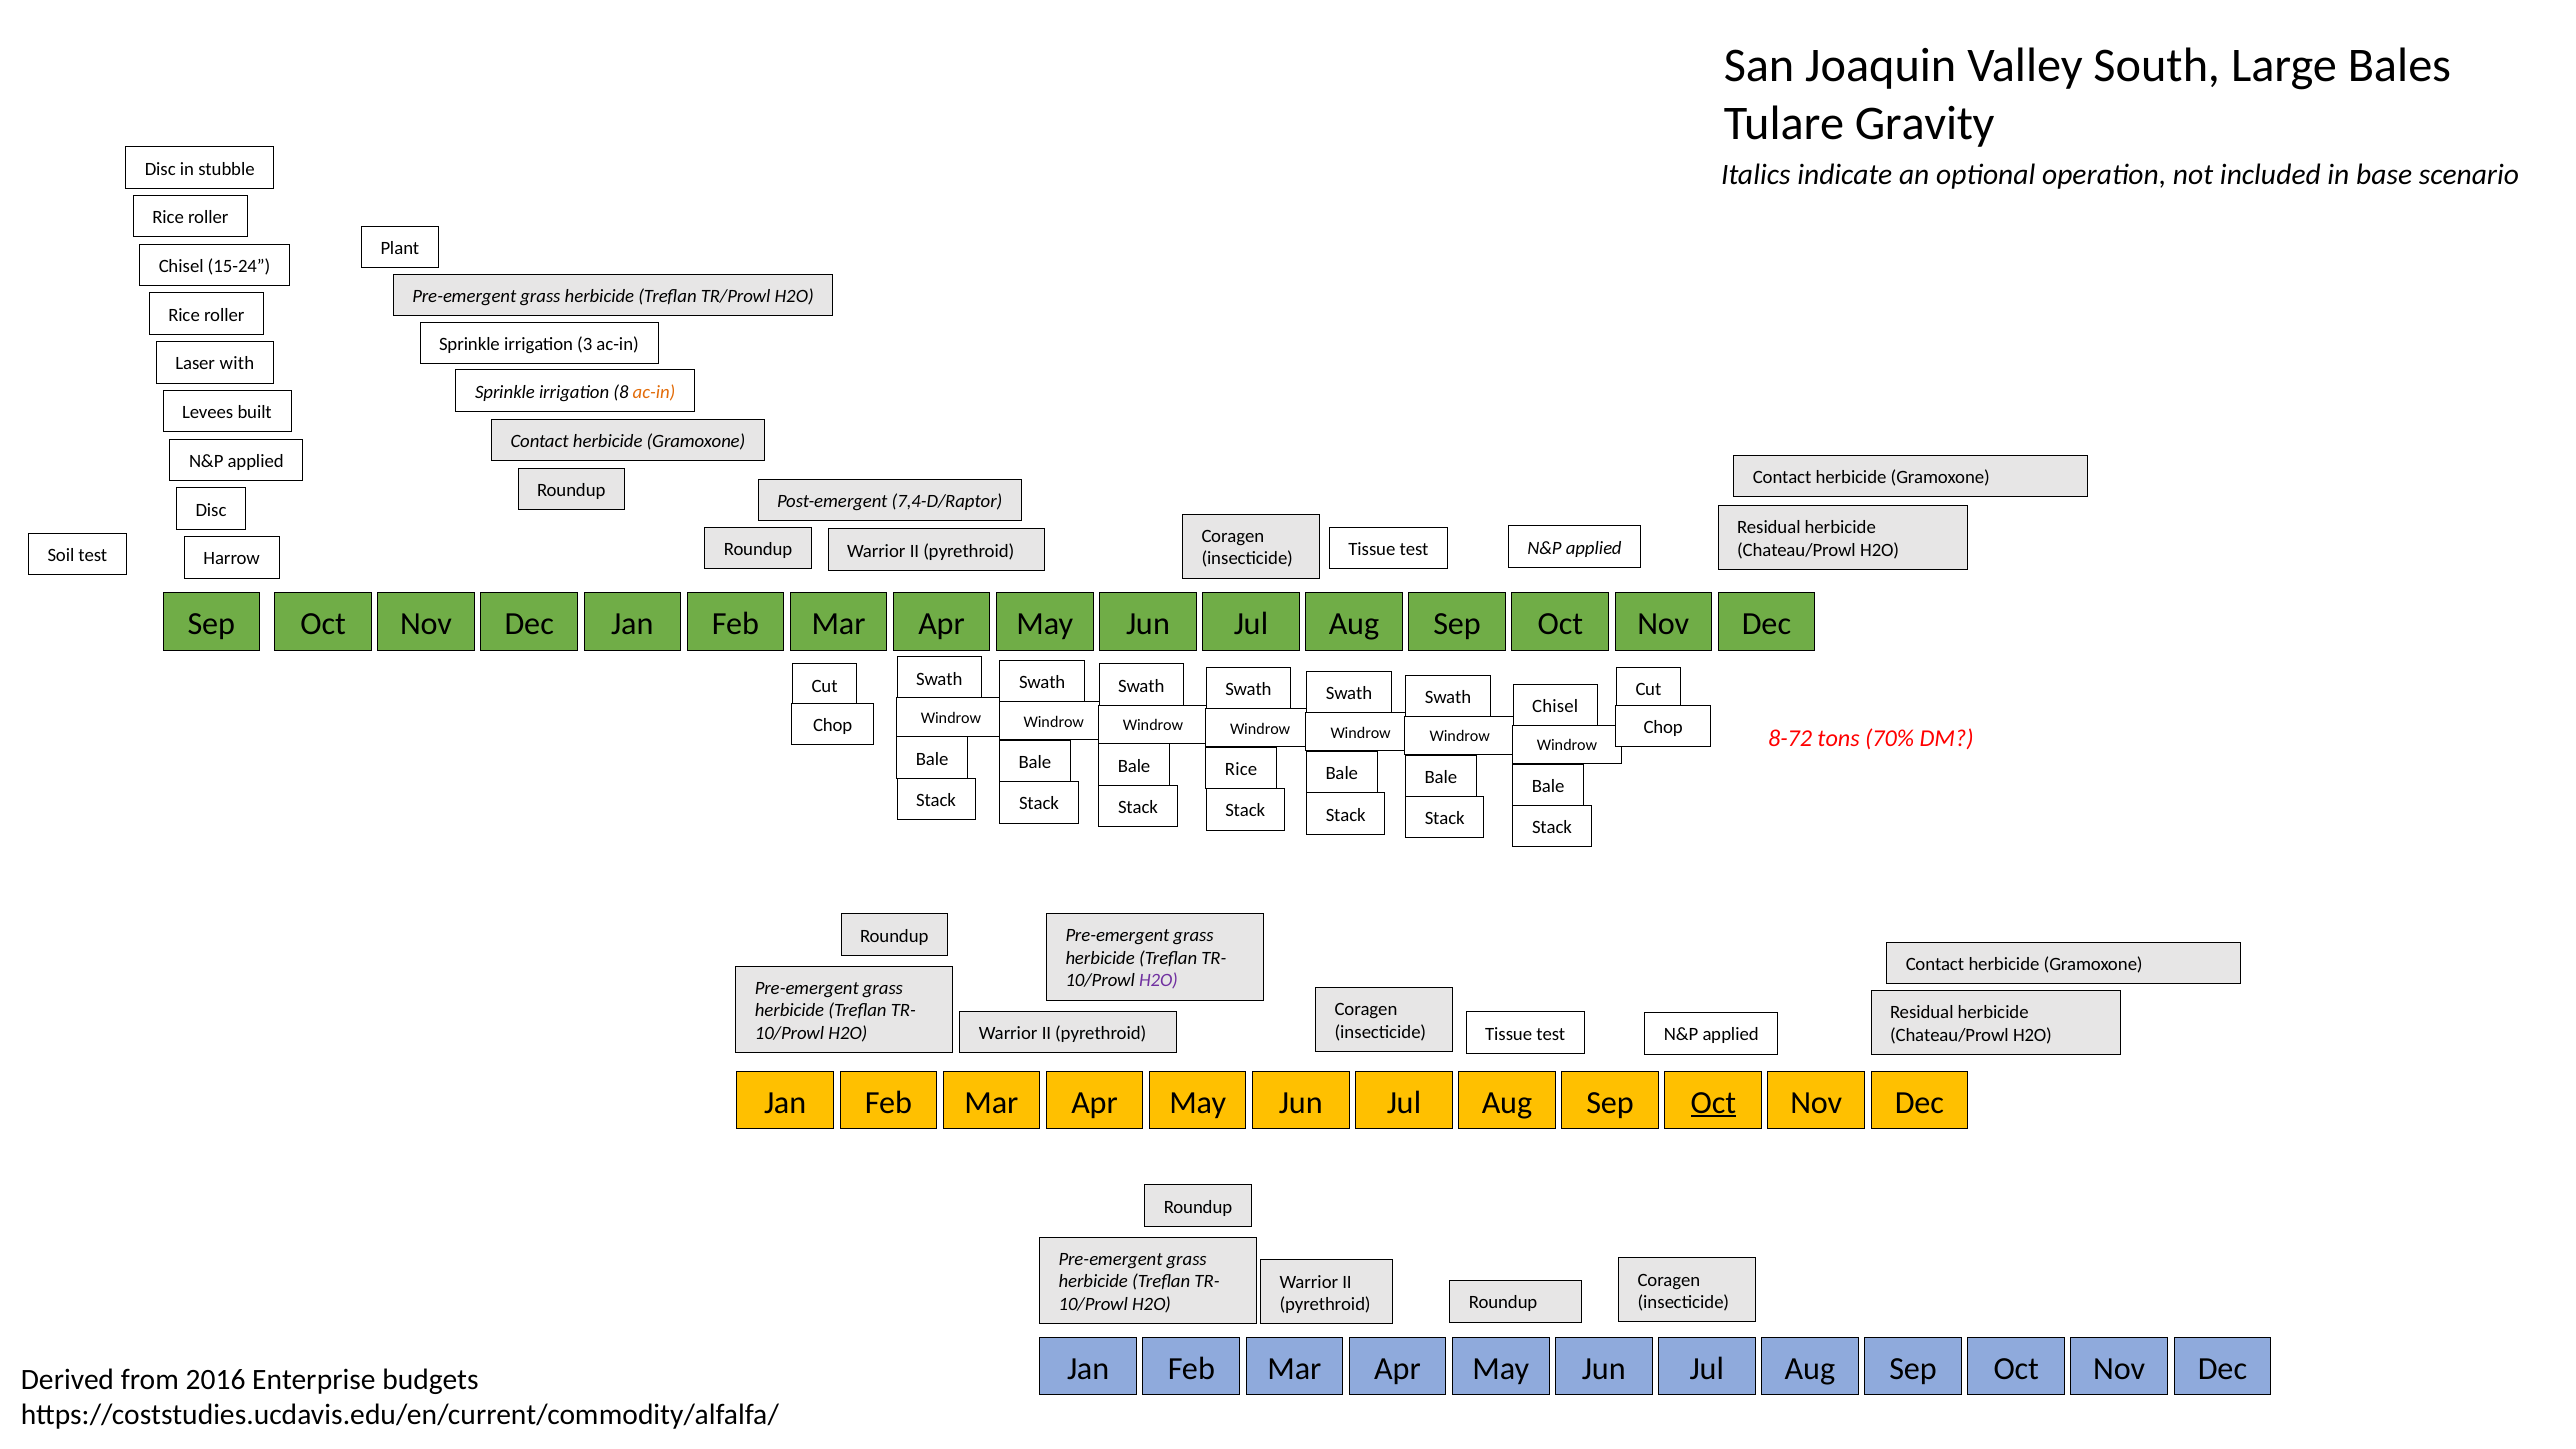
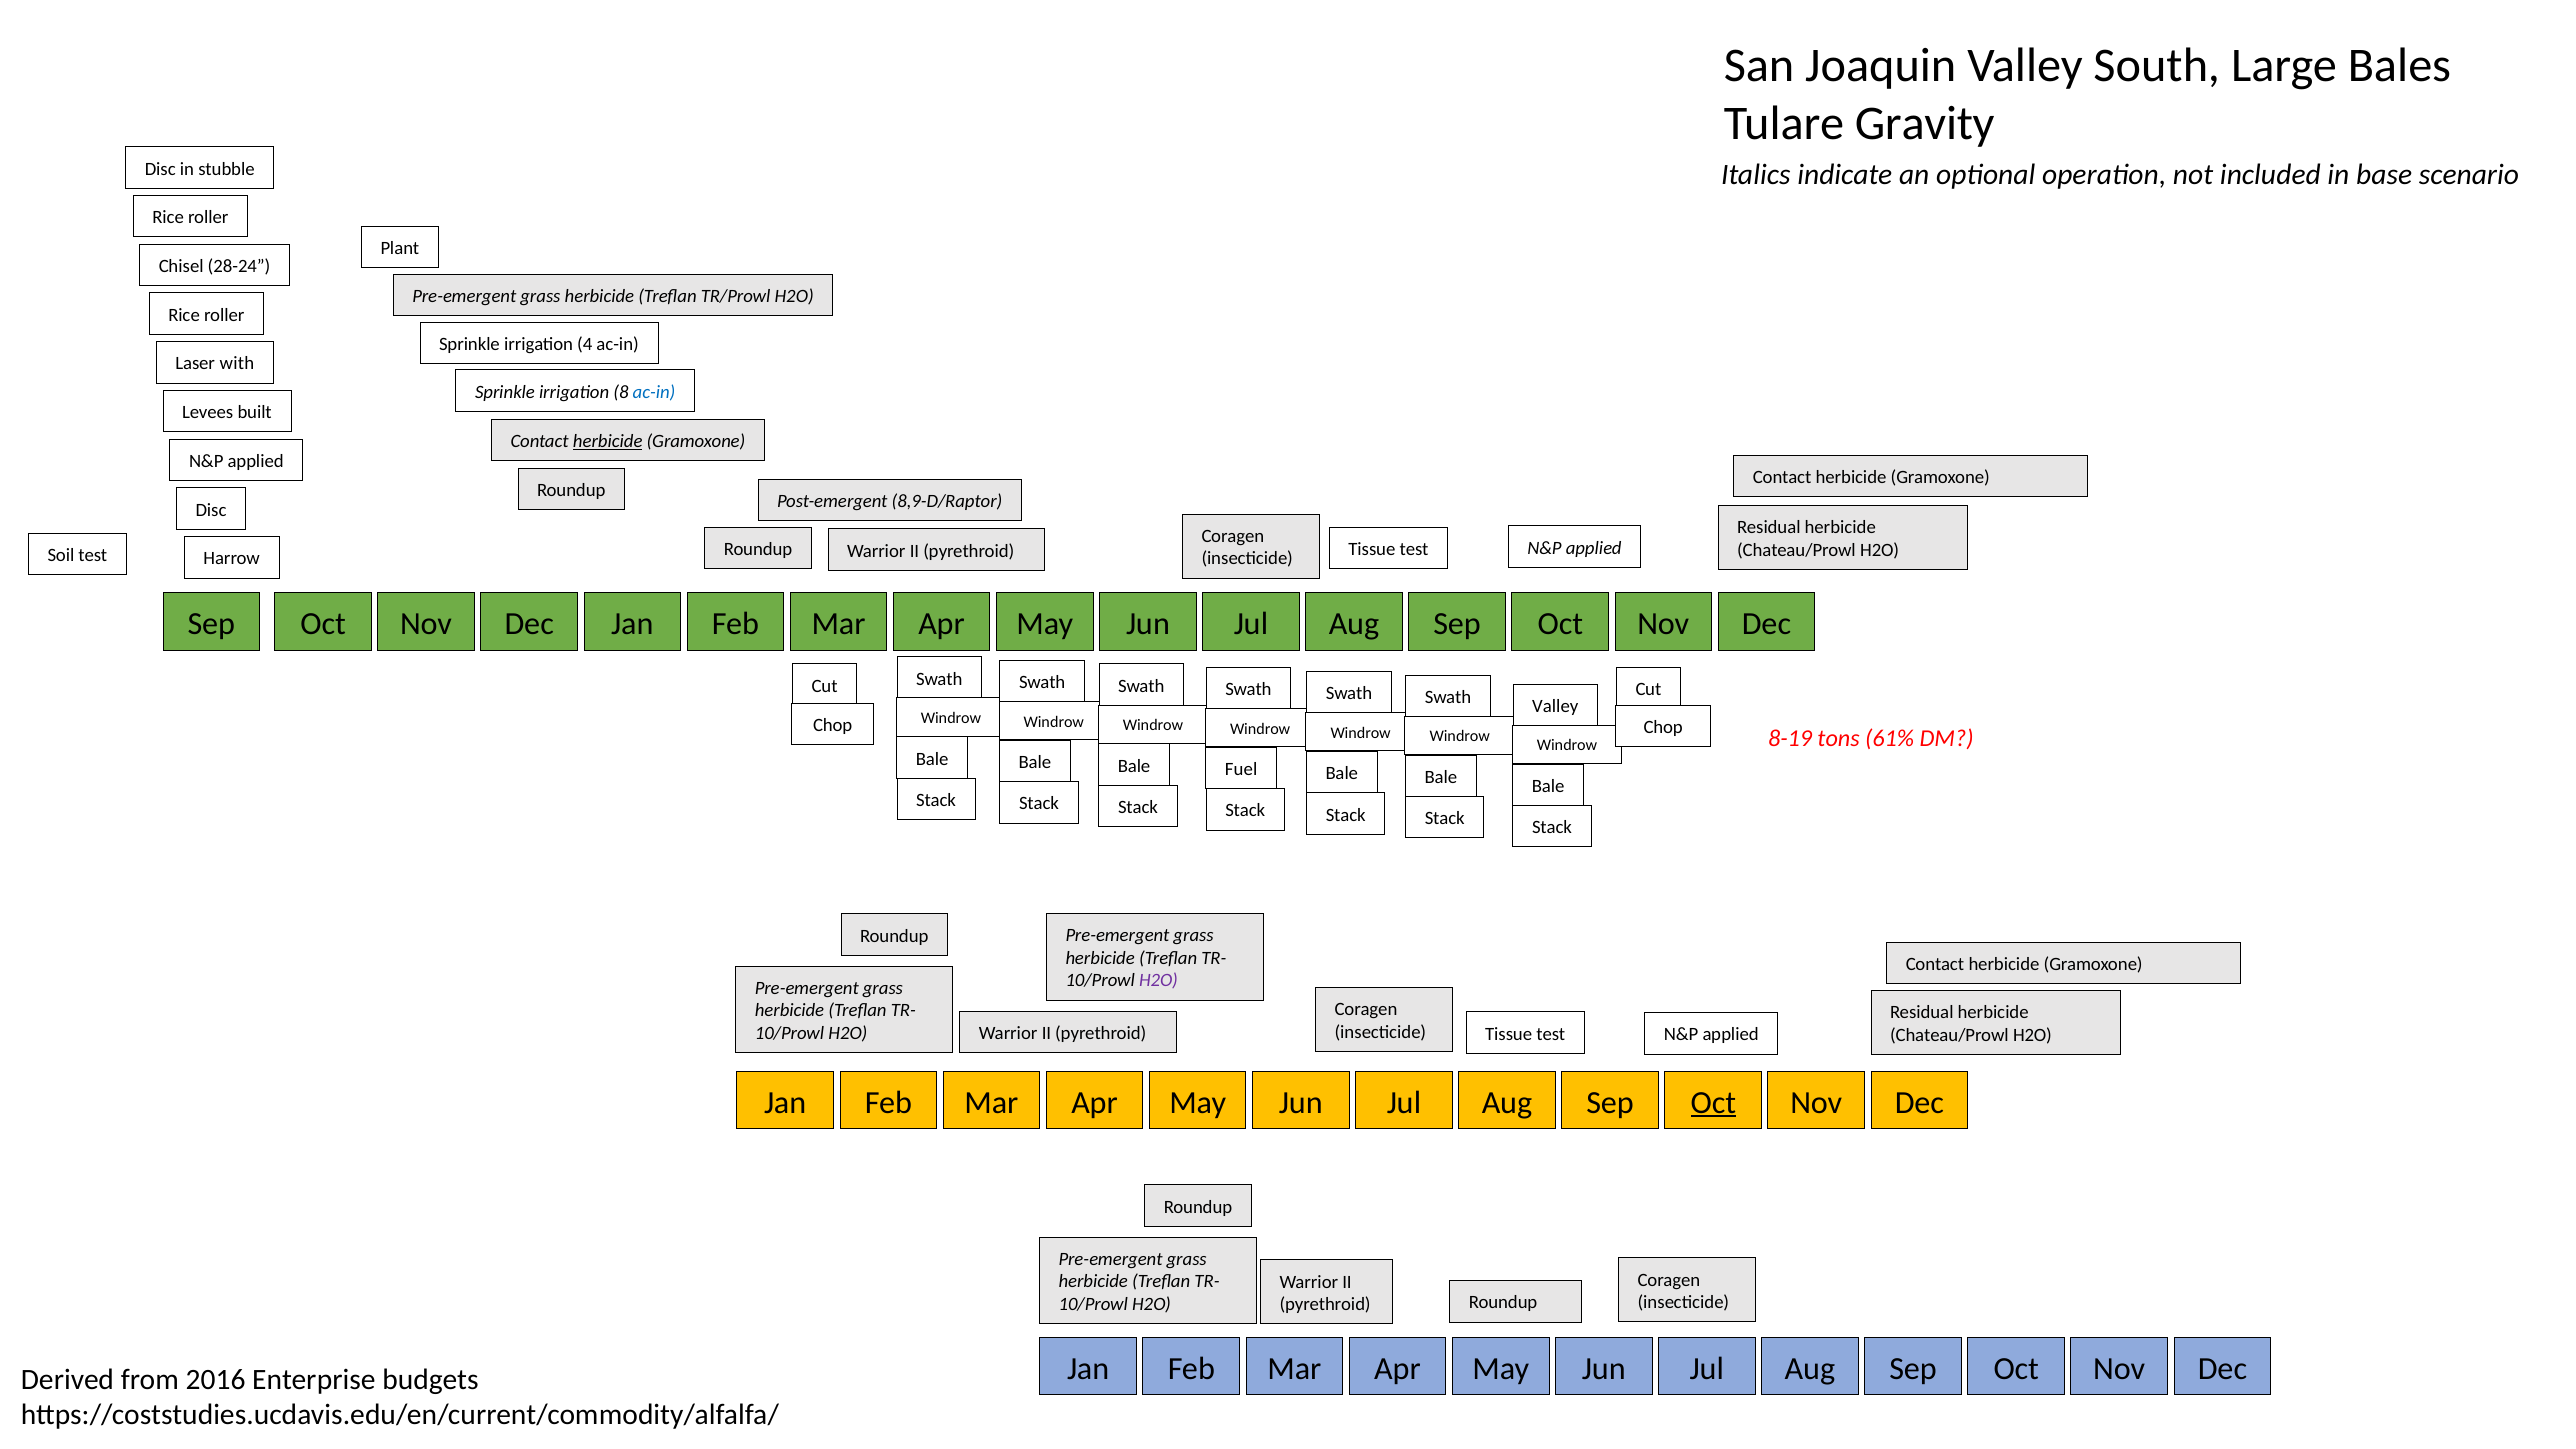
15-24: 15-24 -> 28-24
3: 3 -> 4
ac-in at (654, 392) colour: orange -> blue
herbicide at (608, 441) underline: none -> present
7,4-D/Raptor: 7,4-D/Raptor -> 8,9-D/Raptor
Chisel at (1555, 706): Chisel -> Valley
8-72: 8-72 -> 8-19
70%: 70% -> 61%
Rice at (1241, 770): Rice -> Fuel
